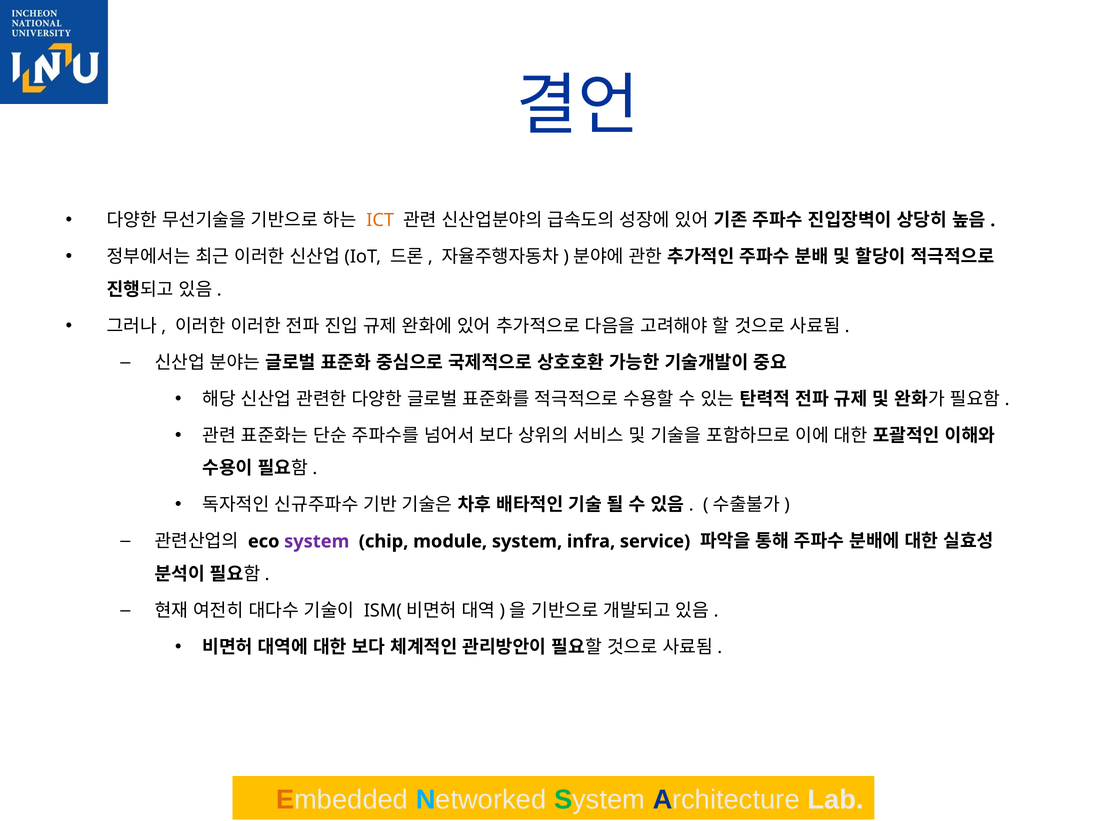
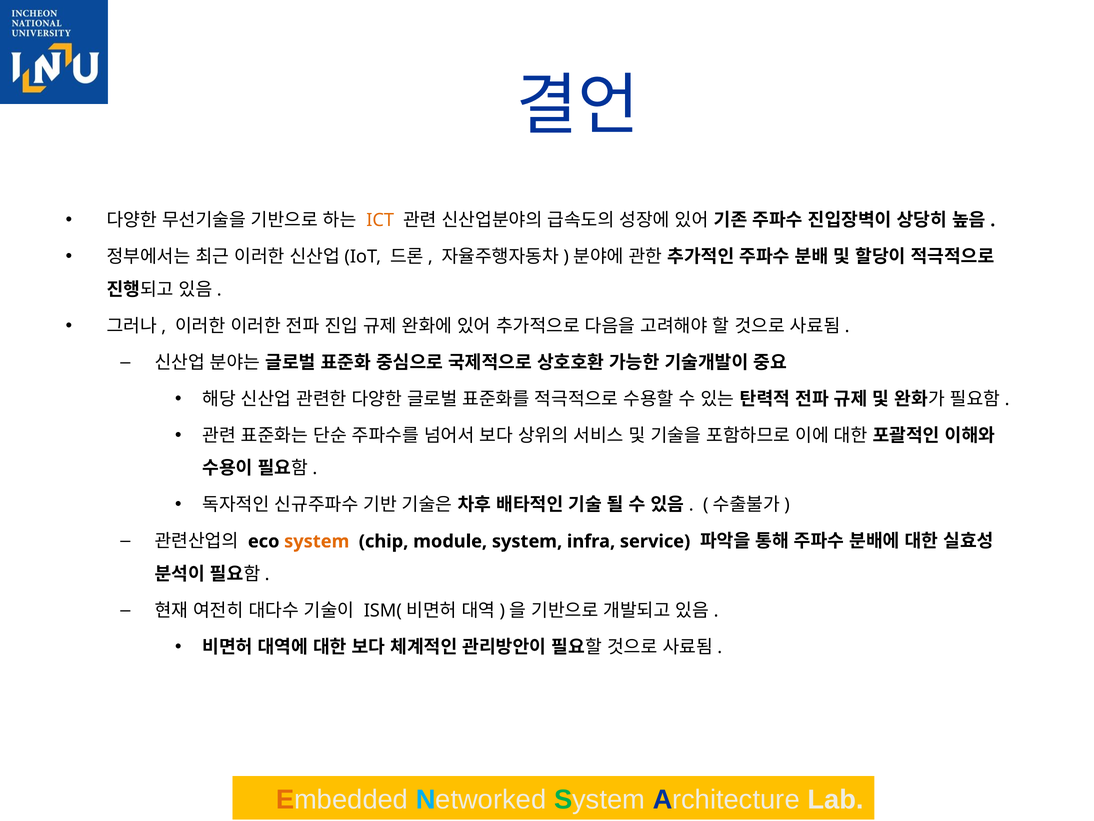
system at (317, 541) colour: purple -> orange
